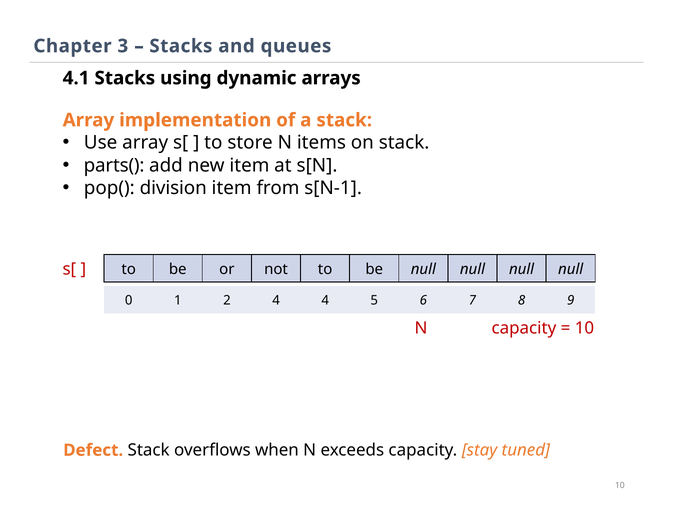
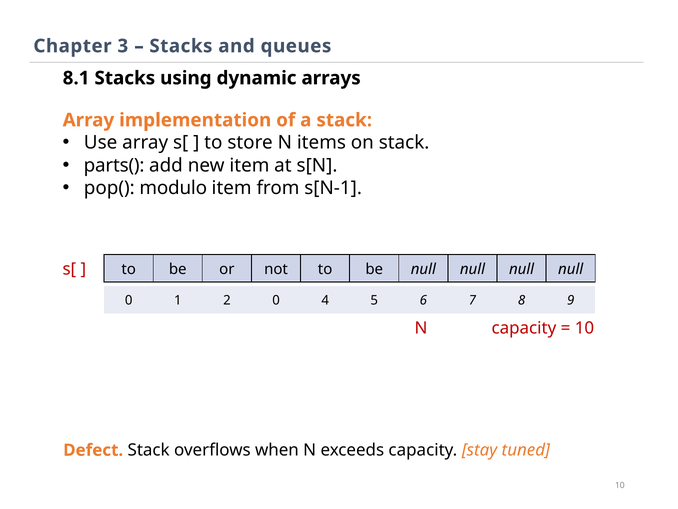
4.1: 4.1 -> 8.1
division: division -> modulo
2 4: 4 -> 0
